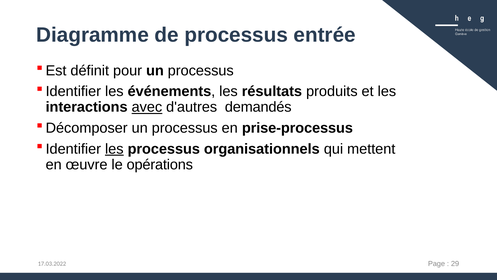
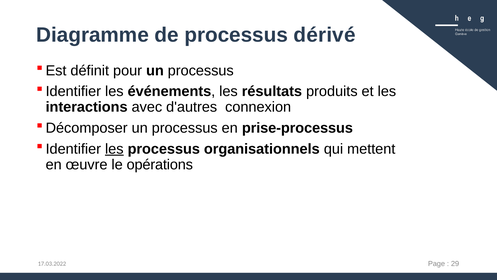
entrée: entrée -> dérivé
avec underline: present -> none
demandés: demandés -> connexion
